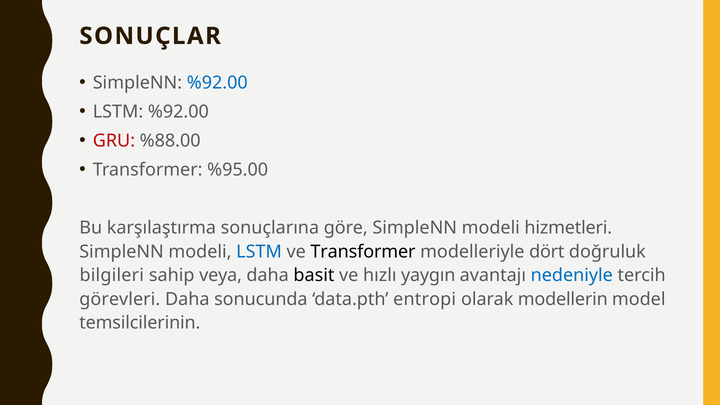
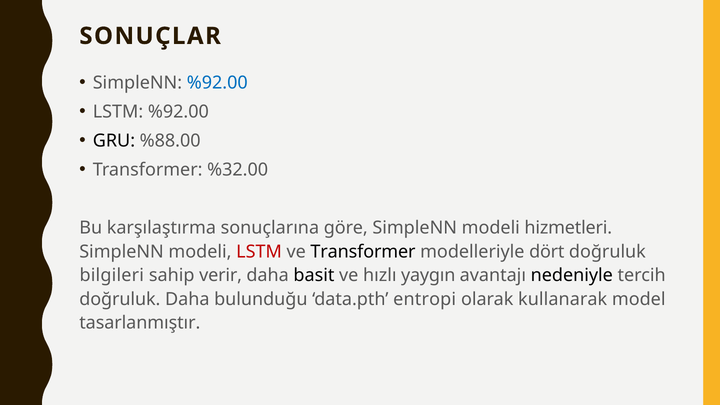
GRU colour: red -> black
%95.00: %95.00 -> %32.00
LSTM at (259, 252) colour: blue -> red
veya: veya -> verir
nedeniyle colour: blue -> black
görevleri at (120, 299): görevleri -> doğruluk
sonucunda: sonucunda -> bulunduğu
modellerin: modellerin -> kullanarak
temsilcilerinin: temsilcilerinin -> tasarlanmıştır
